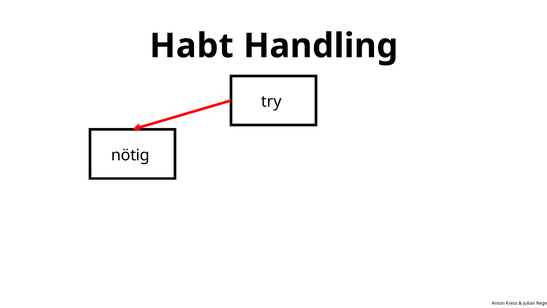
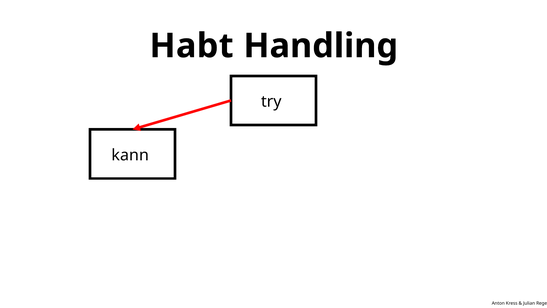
nötig: nötig -> kann
